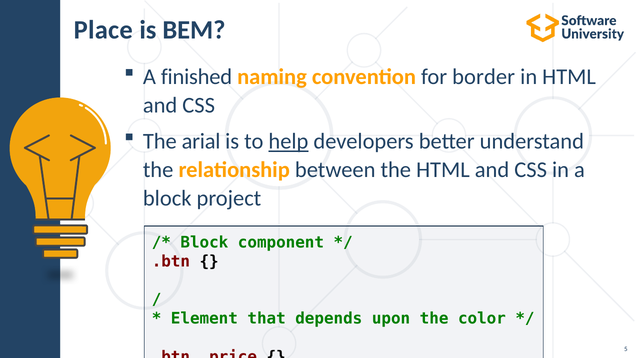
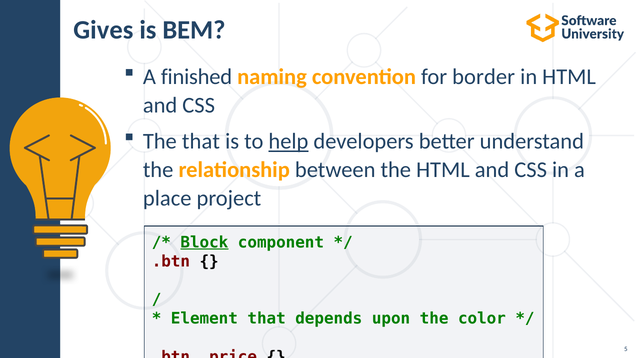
Place: Place -> Gives
The arial: arial -> that
block at (167, 198): block -> place
Block at (204, 242) underline: none -> present
